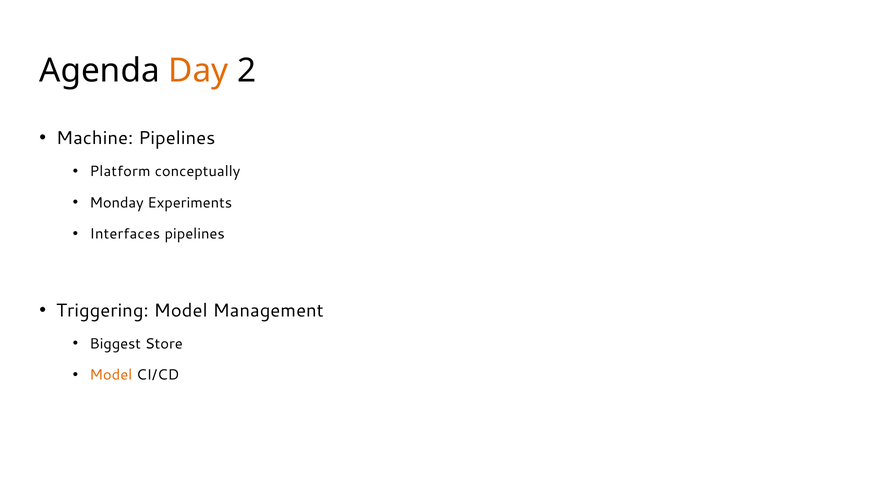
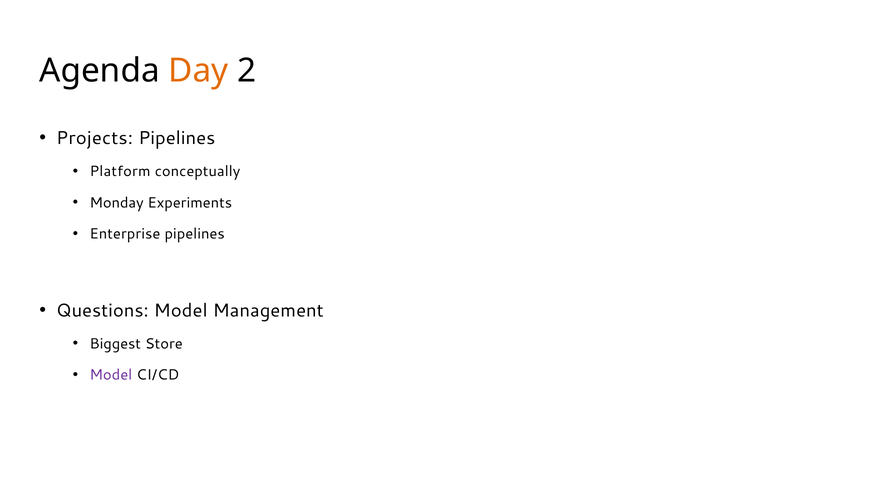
Machine: Machine -> Projects
Interfaces: Interfaces -> Enterprise
Triggering: Triggering -> Questions
Model at (111, 375) colour: orange -> purple
